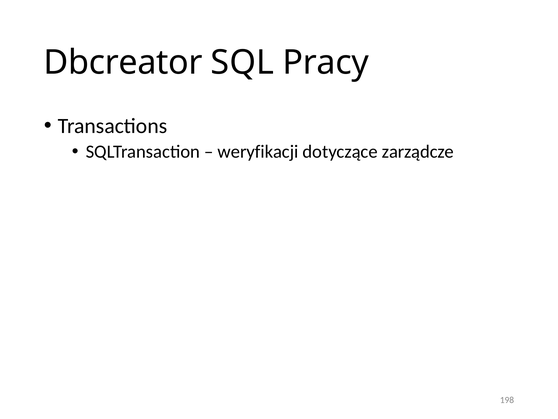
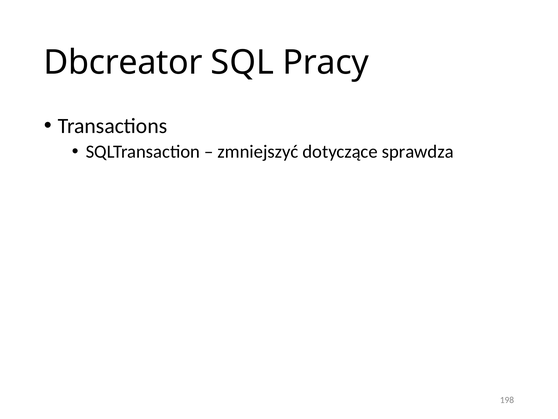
weryfikacji: weryfikacji -> zmniejszyć
zarządcze: zarządcze -> sprawdza
